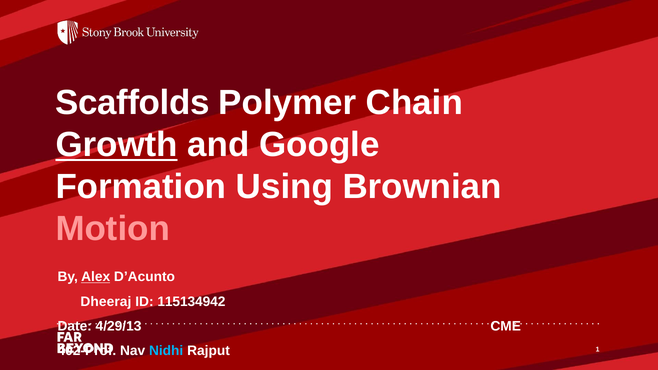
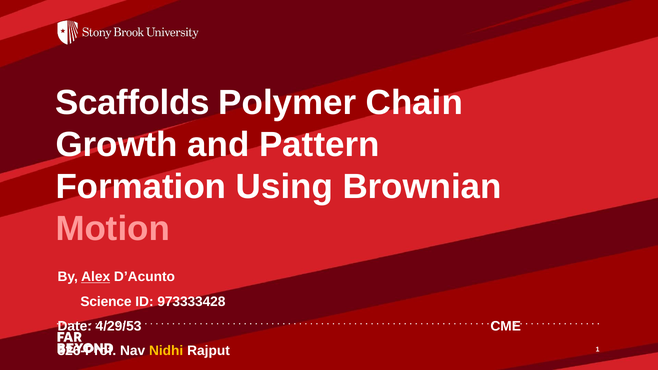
Growth underline: present -> none
Google: Google -> Pattern
Dheeraj: Dheeraj -> Science
115134942: 115134942 -> 973333428
4/29/13: 4/29/13 -> 4/29/53
402-Prof: 402-Prof -> 326-Prof
Nidhi colour: light blue -> yellow
